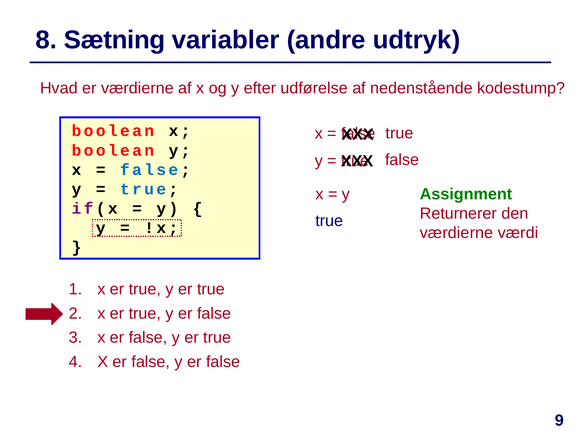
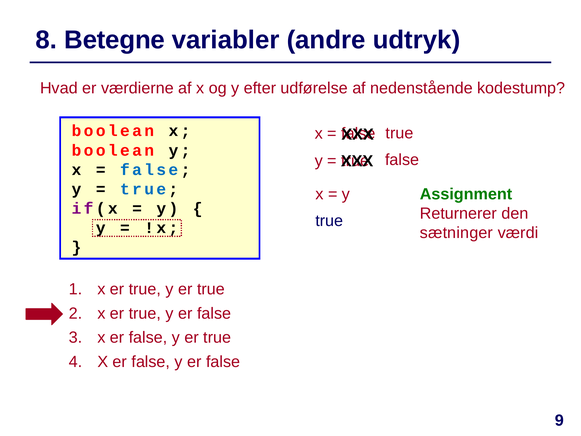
Sætning: Sætning -> Betegne
værdierne at (457, 233): værdierne -> sætninger
